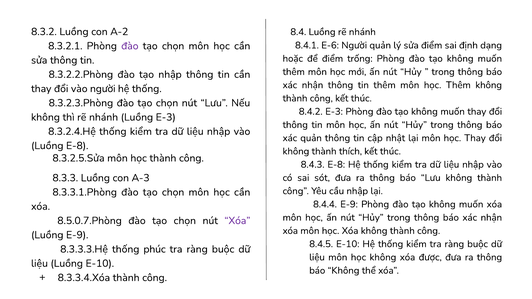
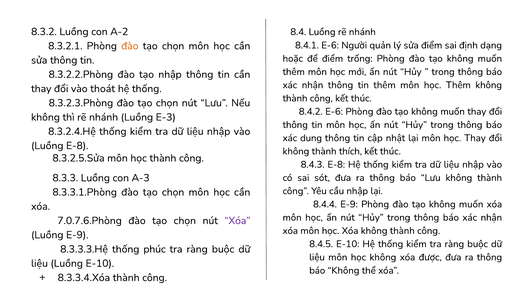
đào at (130, 46) colour: purple -> orange
vào người: người -> thoát
8.4.2 E-3: E-3 -> E-6
xác quản: quản -> dung
8.5.0.7.Phòng: 8.5.0.7.Phòng -> 7.0.7.6.Phòng
